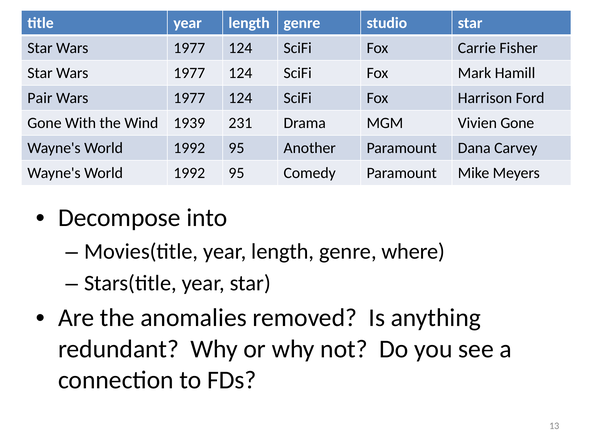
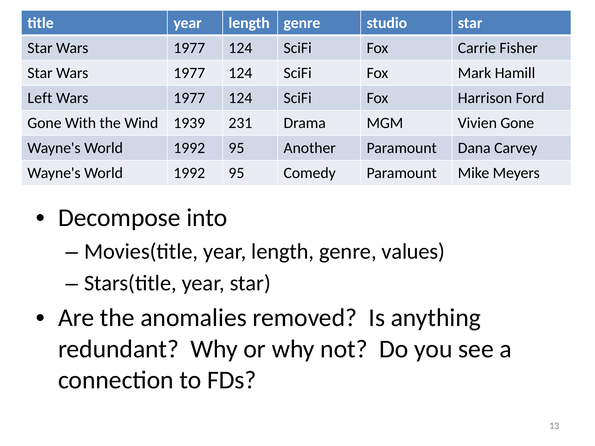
Pair: Pair -> Left
where: where -> values
